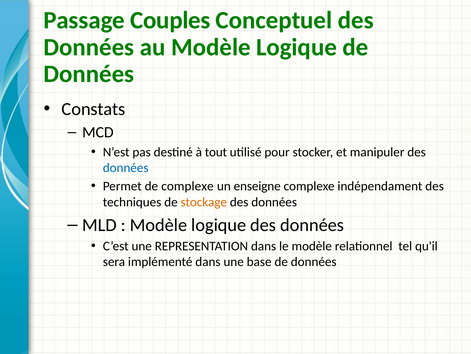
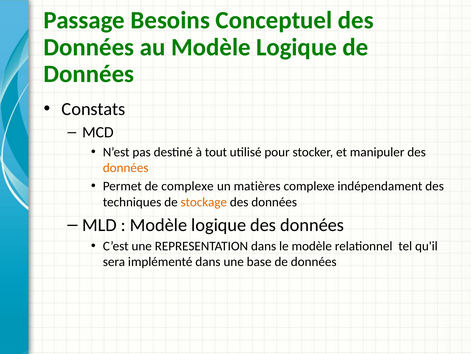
Couples: Couples -> Besoins
données at (126, 168) colour: blue -> orange
enseigne: enseigne -> matières
